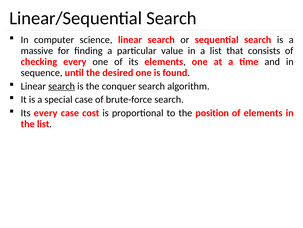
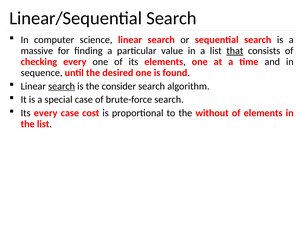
that underline: none -> present
conquer: conquer -> consider
position: position -> without
